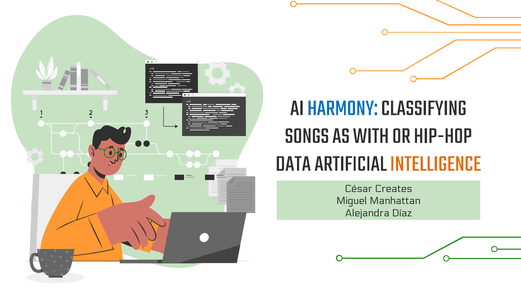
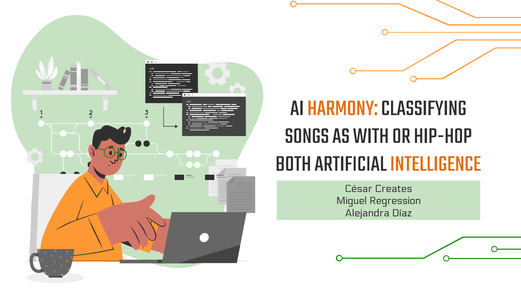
HARMONY colour: blue -> orange
DATA: DATA -> BOTH
Manhattan: Manhattan -> Regression
